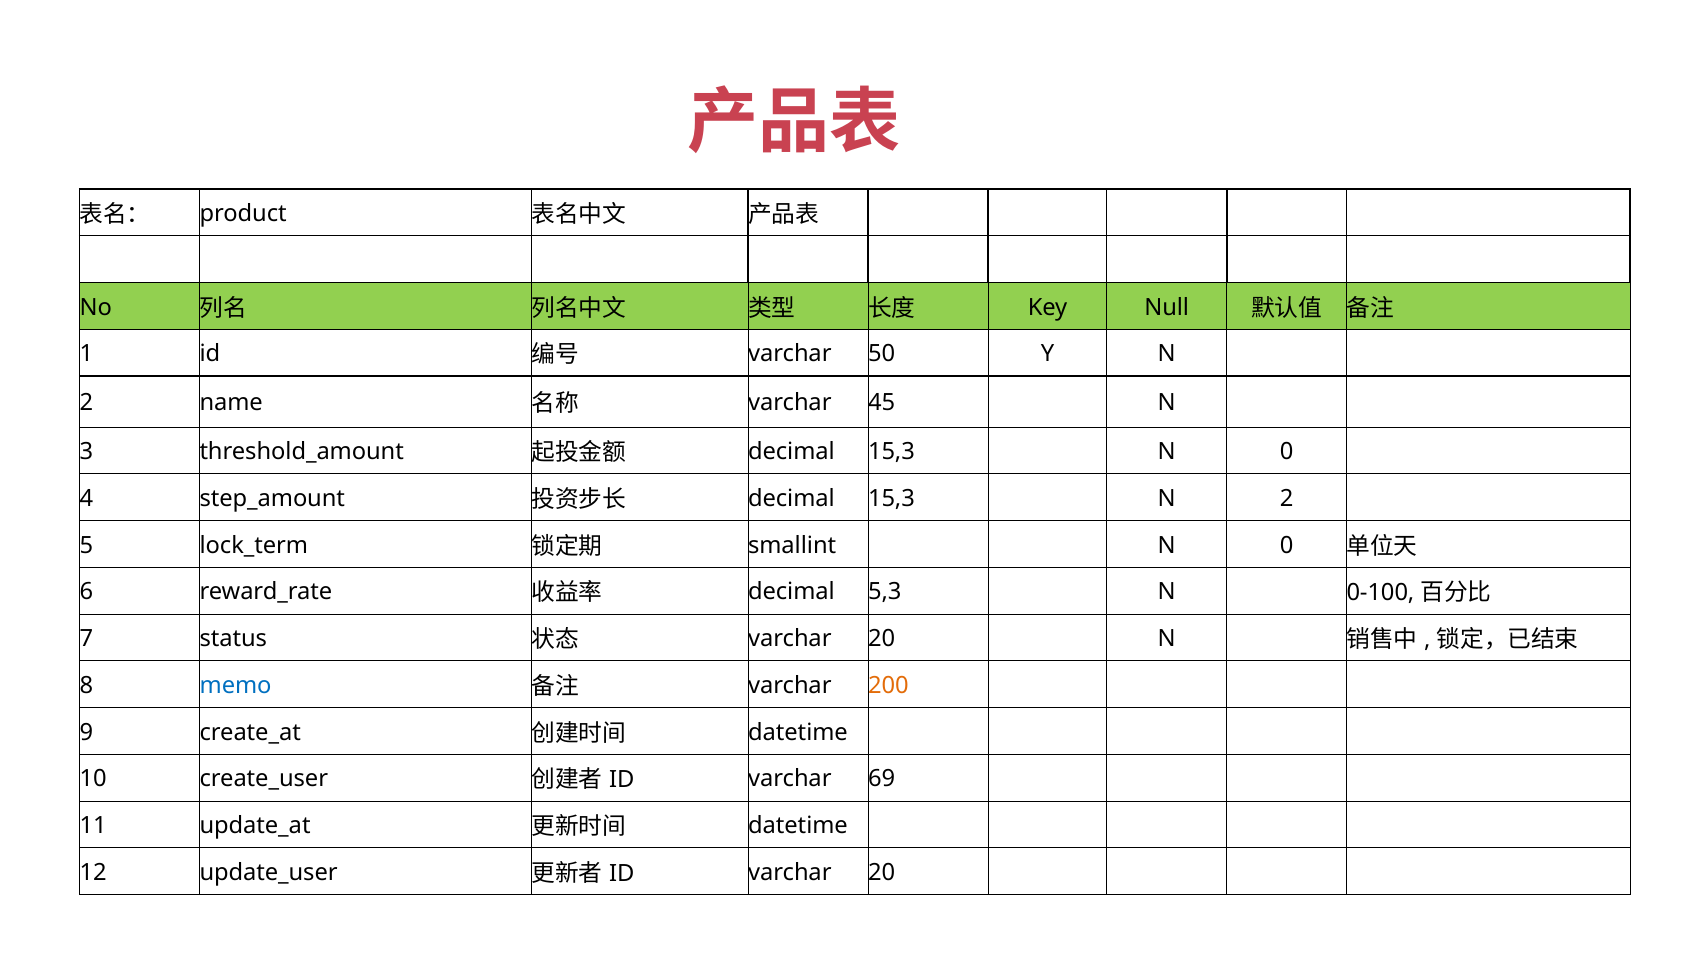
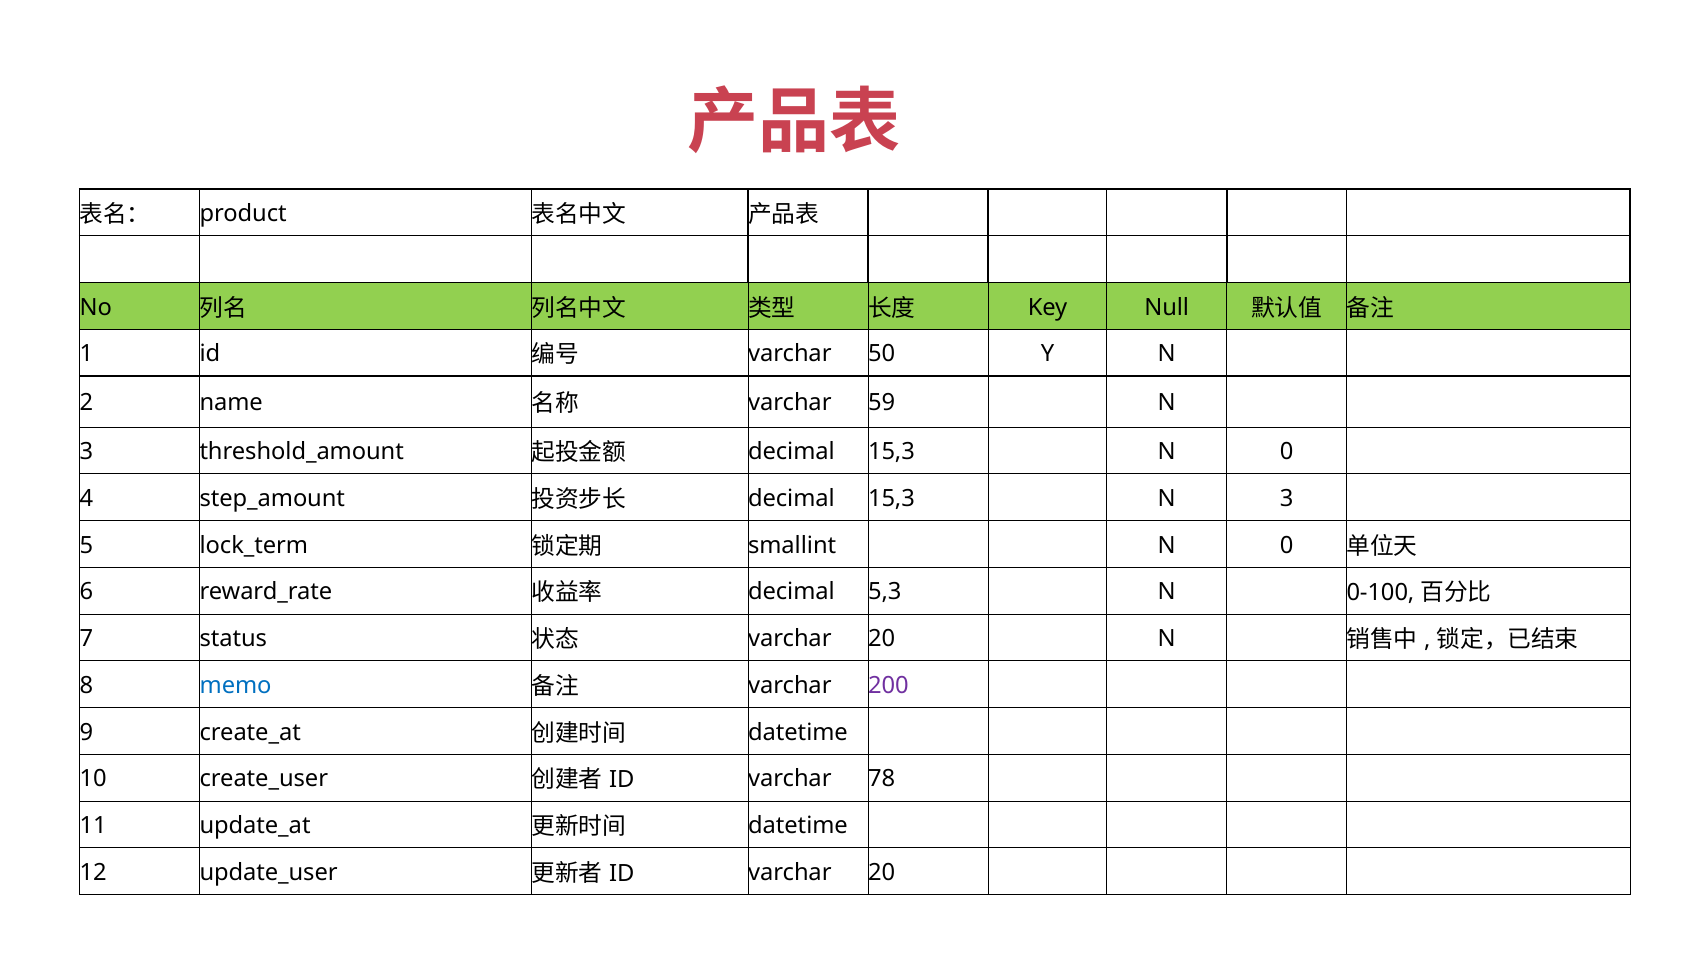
45: 45 -> 59
15,3 N 2: 2 -> 3
200 colour: orange -> purple
69: 69 -> 78
